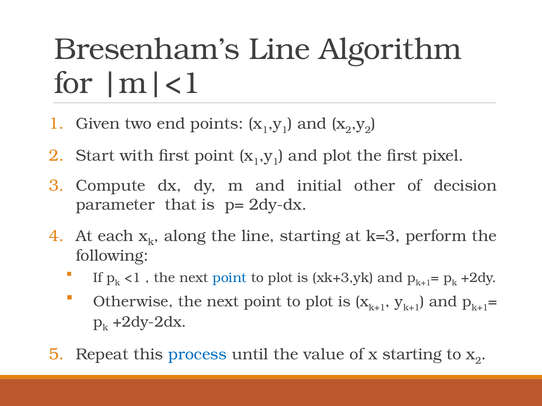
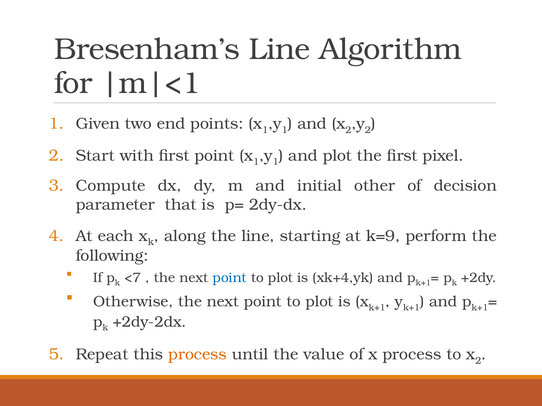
k=3: k=3 -> k=9
<1: <1 -> <7
xk+3,yk: xk+3,yk -> xk+4,yk
process at (197, 355) colour: blue -> orange
x starting: starting -> process
